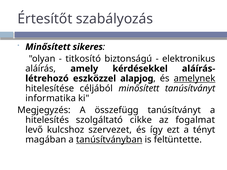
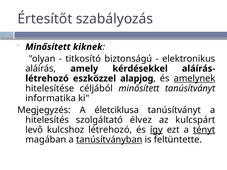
sikeres: sikeres -> kiknek
összefügg: összefügg -> életciklusa
cikke: cikke -> élvez
fogalmat: fogalmat -> kulcspárt
kulcshoz szervezet: szervezet -> létrehozó
így underline: none -> present
tényt underline: none -> present
